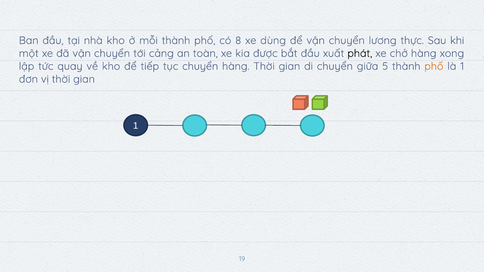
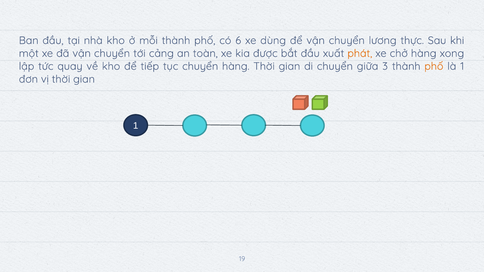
8: 8 -> 6
phát colour: black -> orange
5: 5 -> 3
